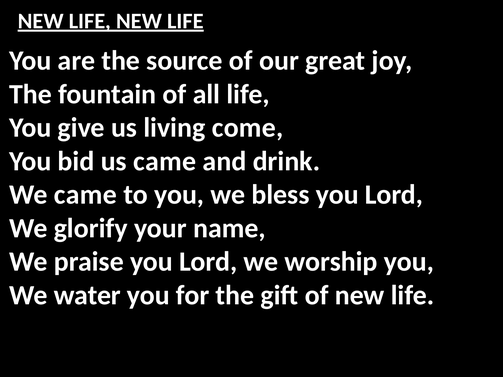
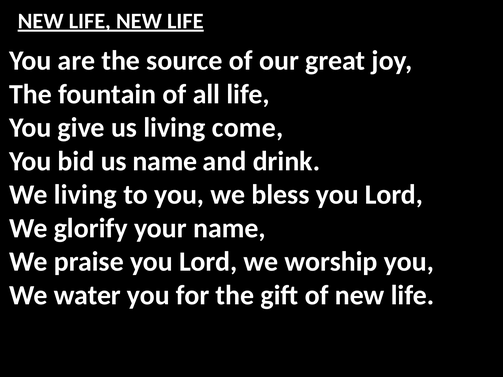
us came: came -> name
We came: came -> living
